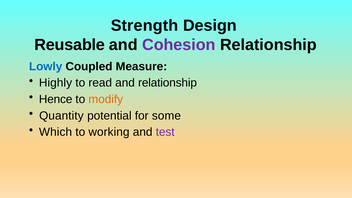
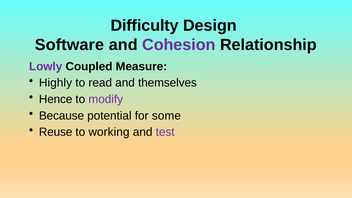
Strength: Strength -> Difficulty
Reusable: Reusable -> Software
Lowly colour: blue -> purple
and relationship: relationship -> themselves
modify colour: orange -> purple
Quantity: Quantity -> Because
Which: Which -> Reuse
